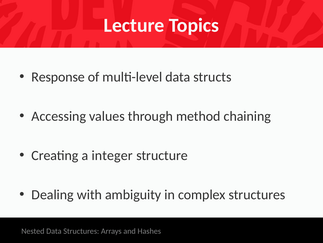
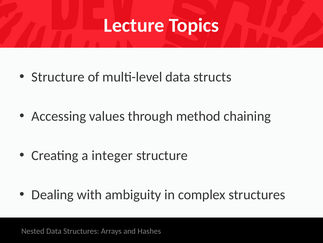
Response at (58, 77): Response -> Structure
